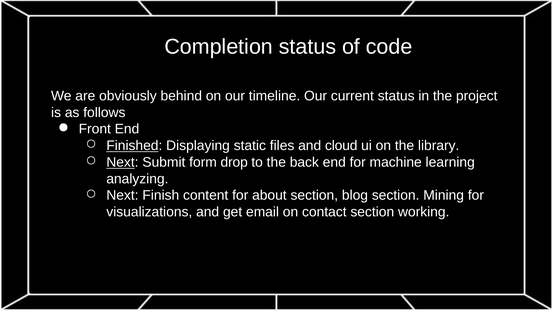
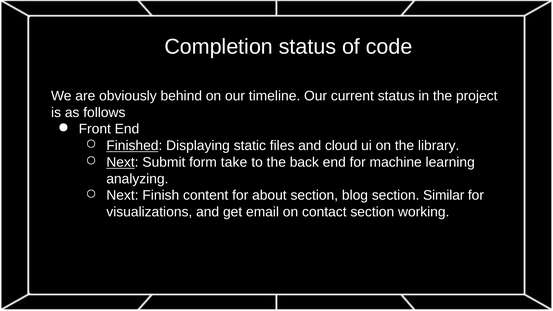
drop: drop -> take
Mining: Mining -> Similar
